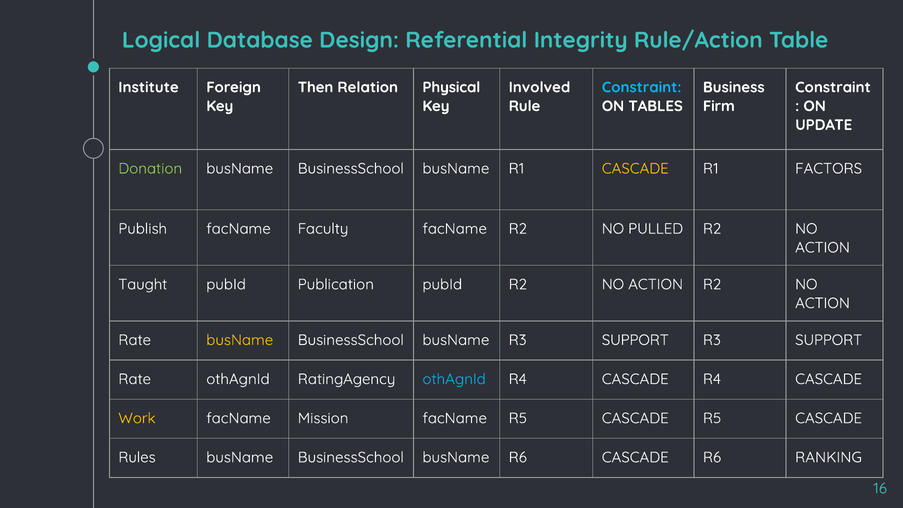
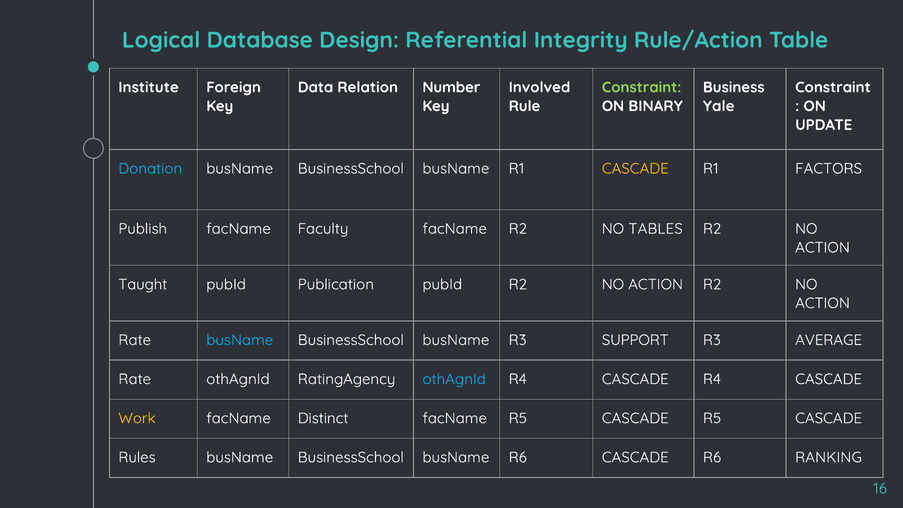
Then: Then -> Data
Physical: Physical -> Number
Constraint at (642, 87) colour: light blue -> light green
TABLES: TABLES -> BINARY
Firm: Firm -> Yale
Donation colour: light green -> light blue
PULLED: PULLED -> TABLES
busName at (240, 340) colour: yellow -> light blue
SUPPORT at (829, 340): SUPPORT -> AVERAGE
Mission: Mission -> Distinct
